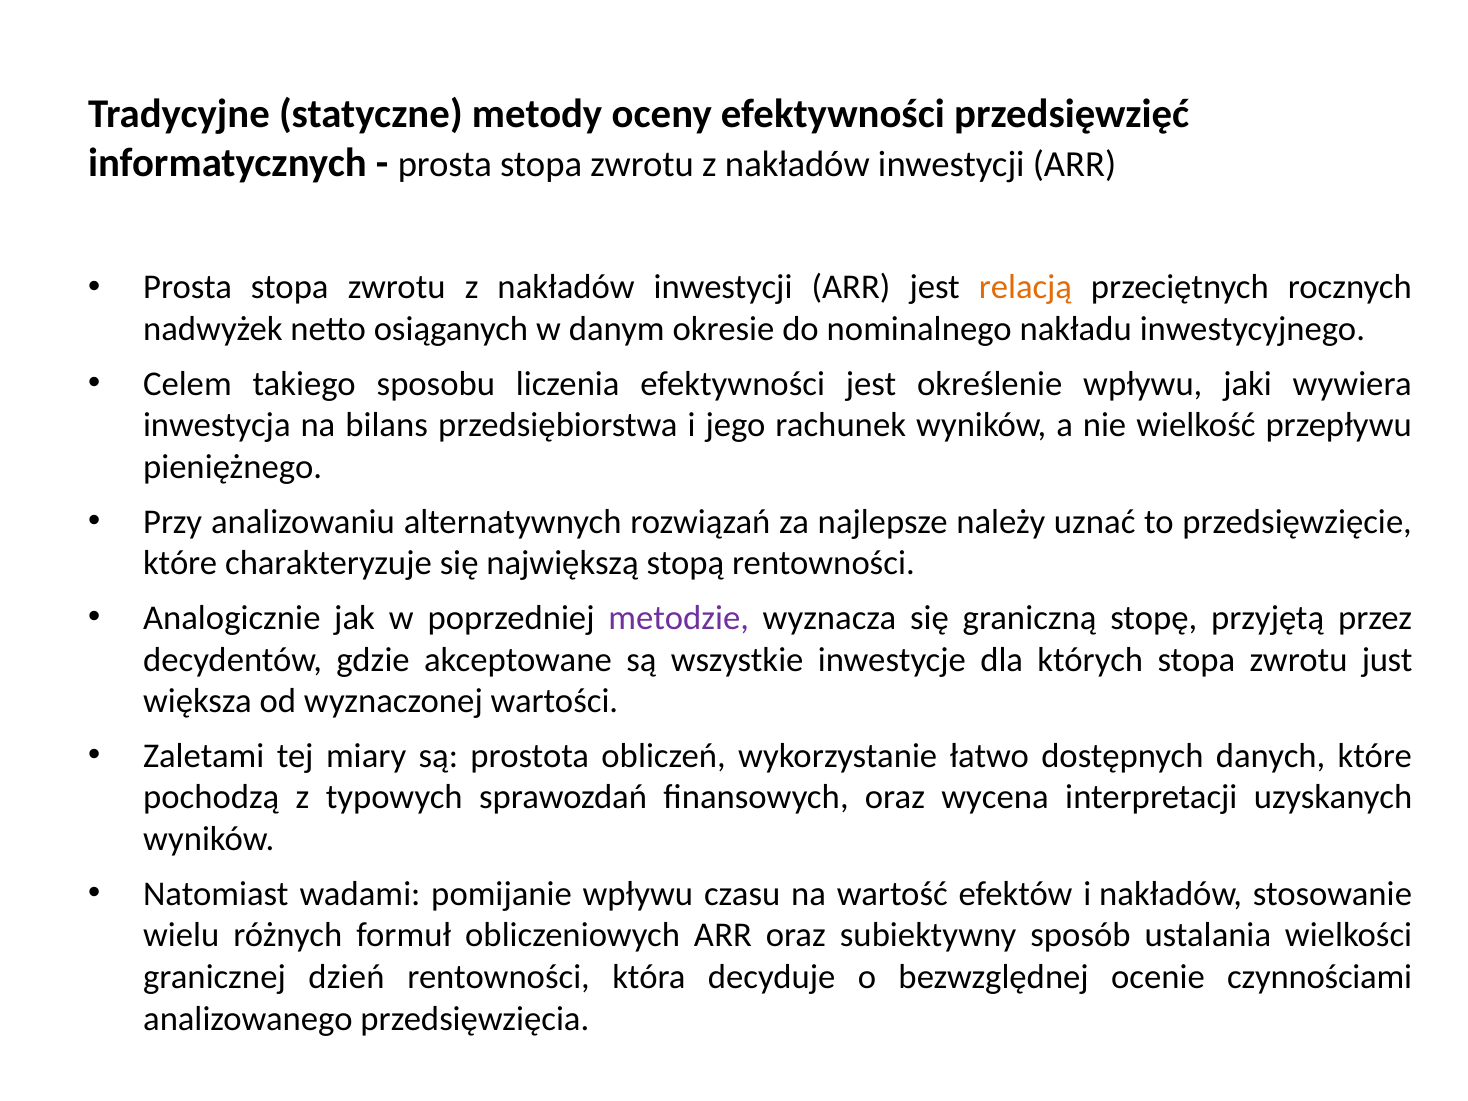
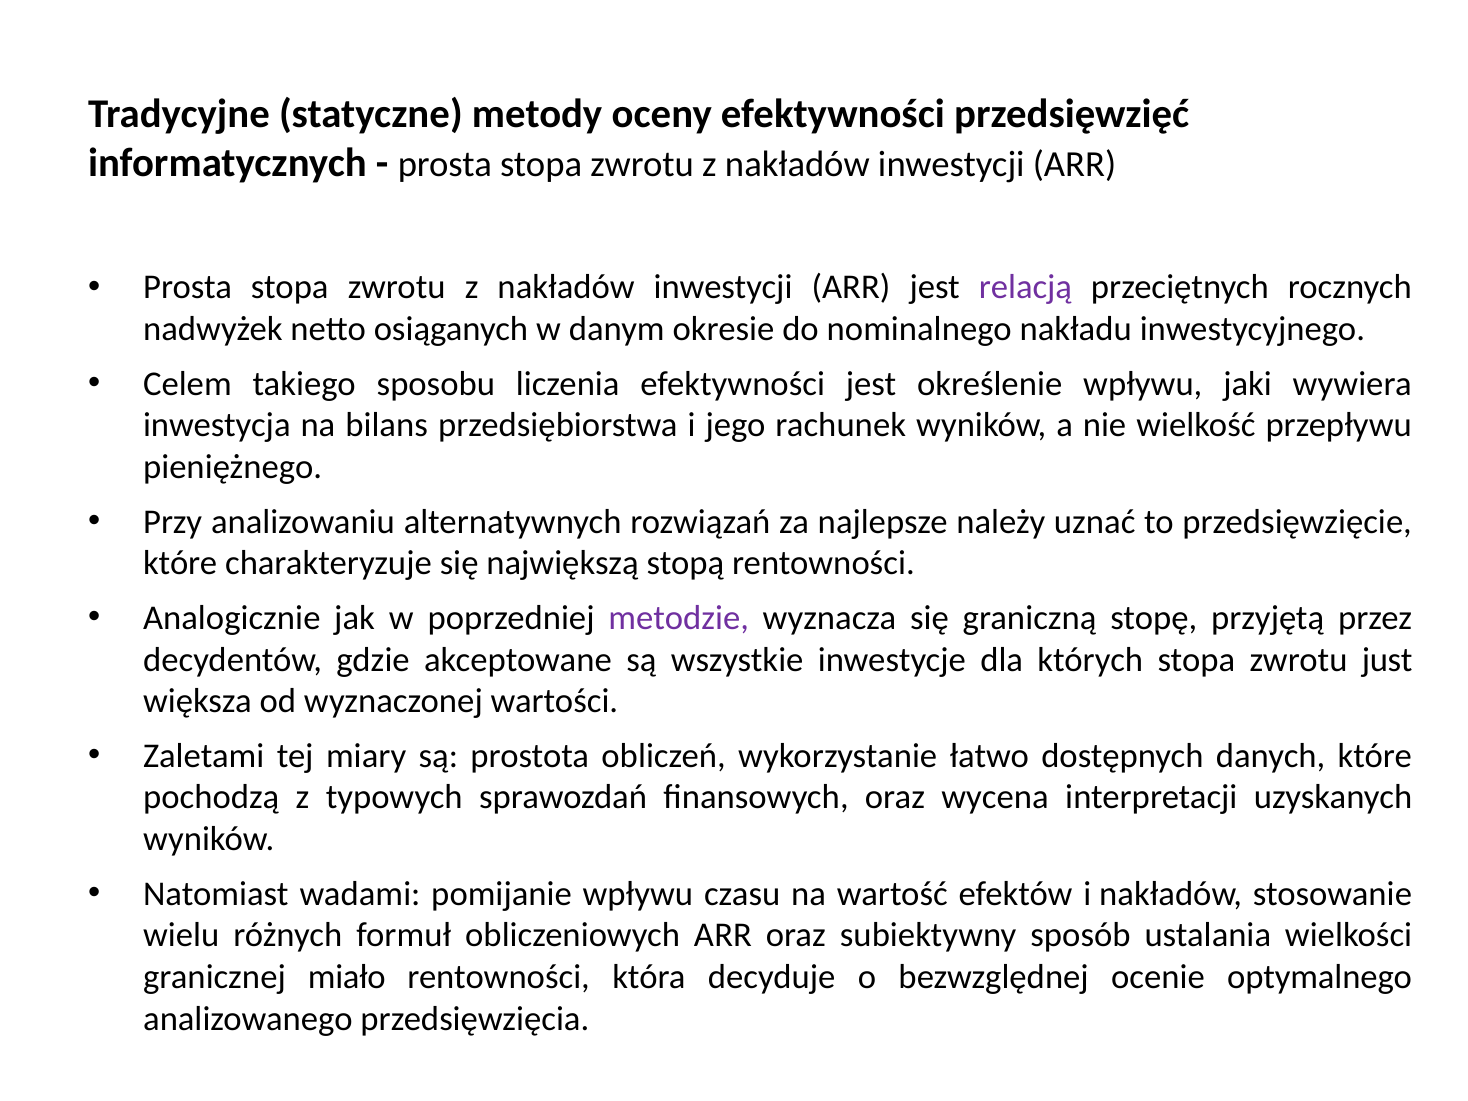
relacją colour: orange -> purple
dzień: dzień -> miało
czynnościami: czynnościami -> optymalnego
